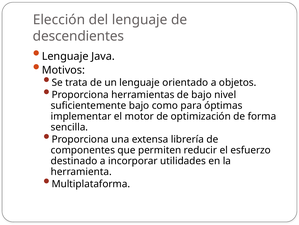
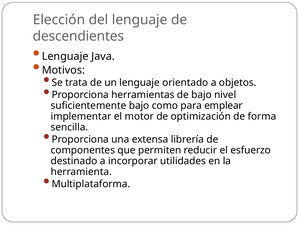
óptimas: óptimas -> emplear
